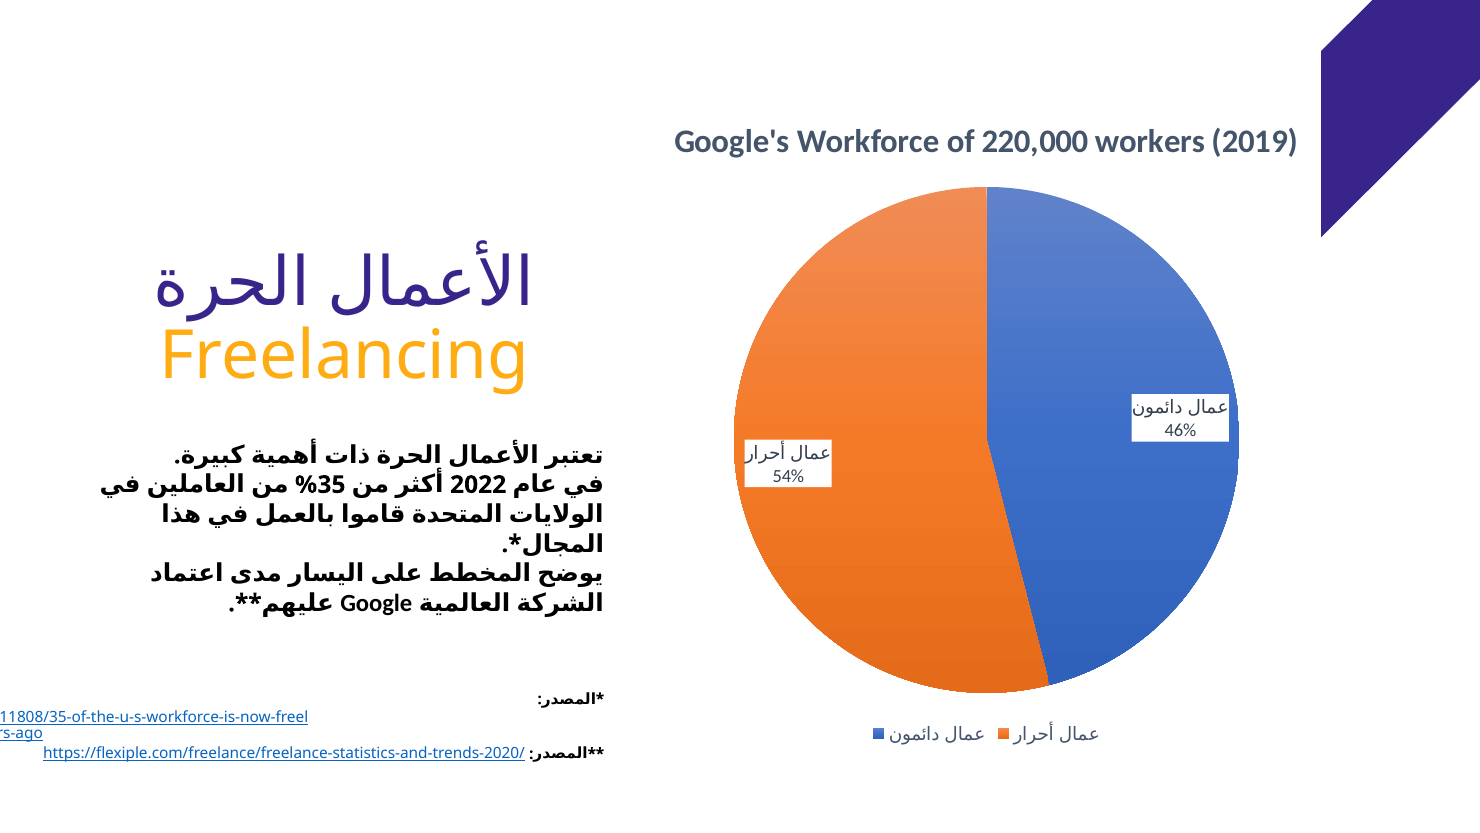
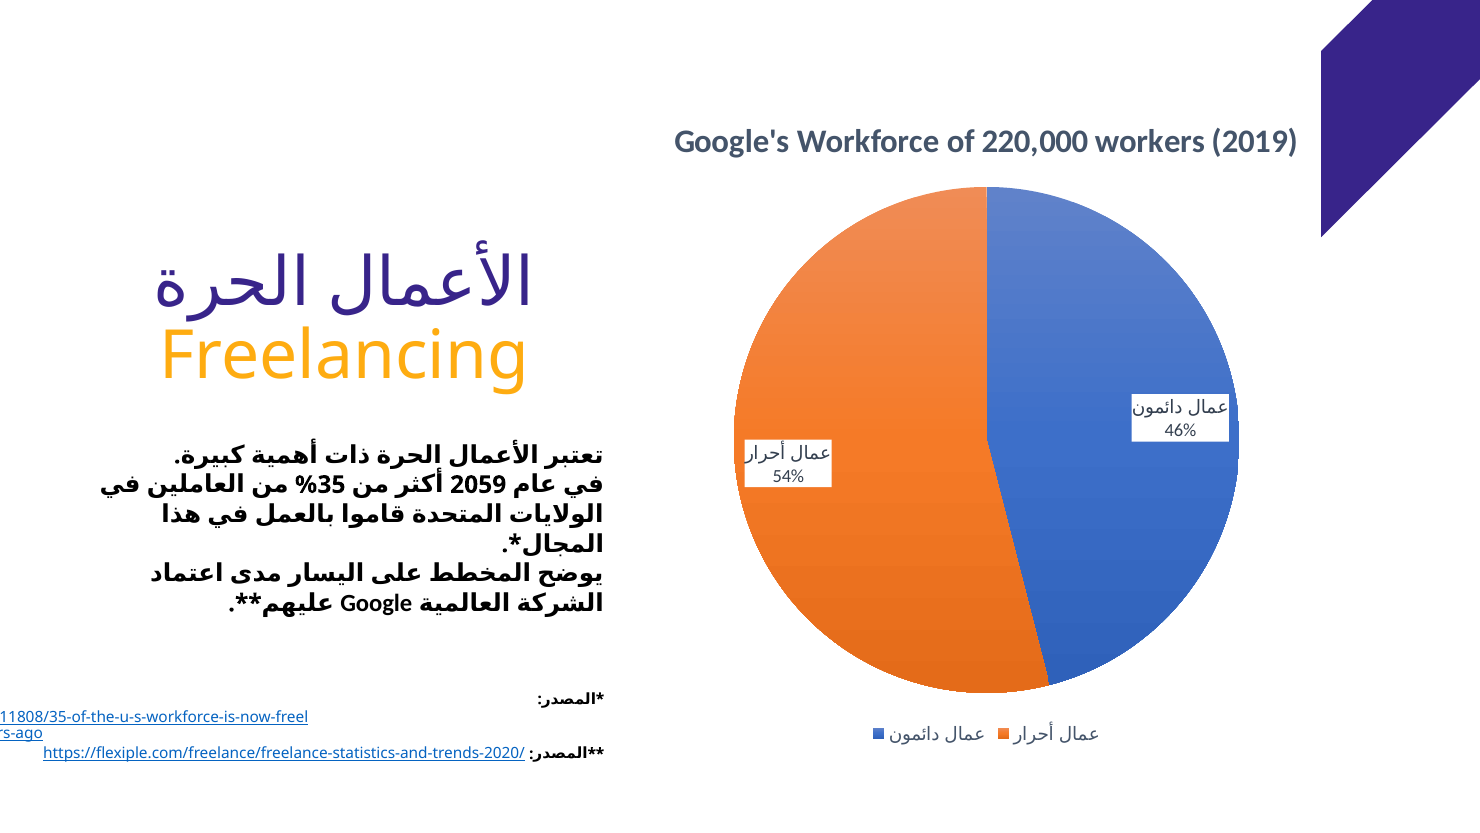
2022: 2022 -> 2059
